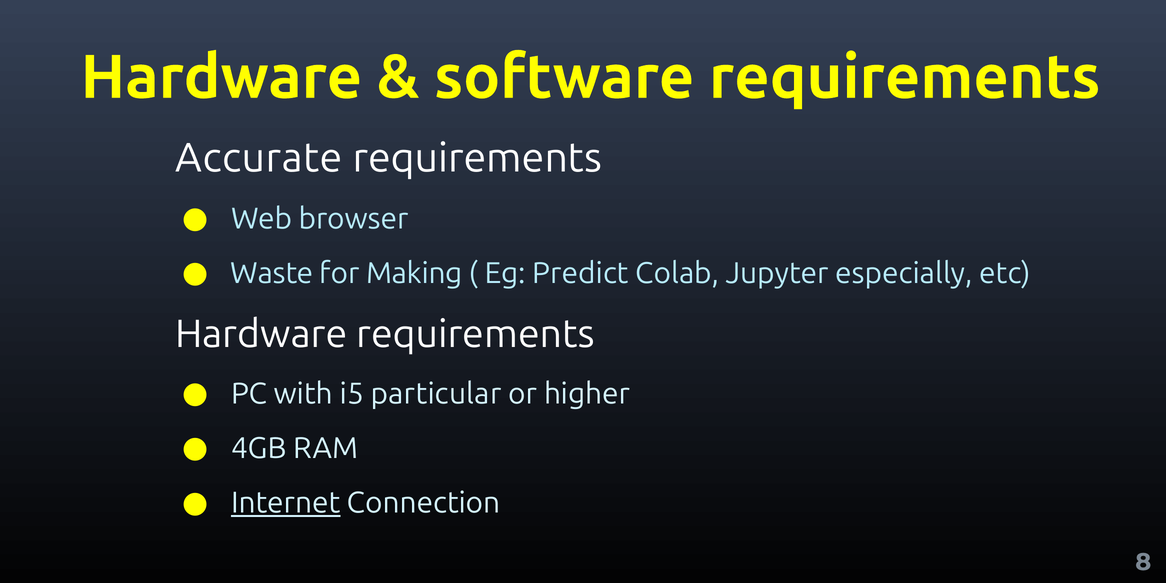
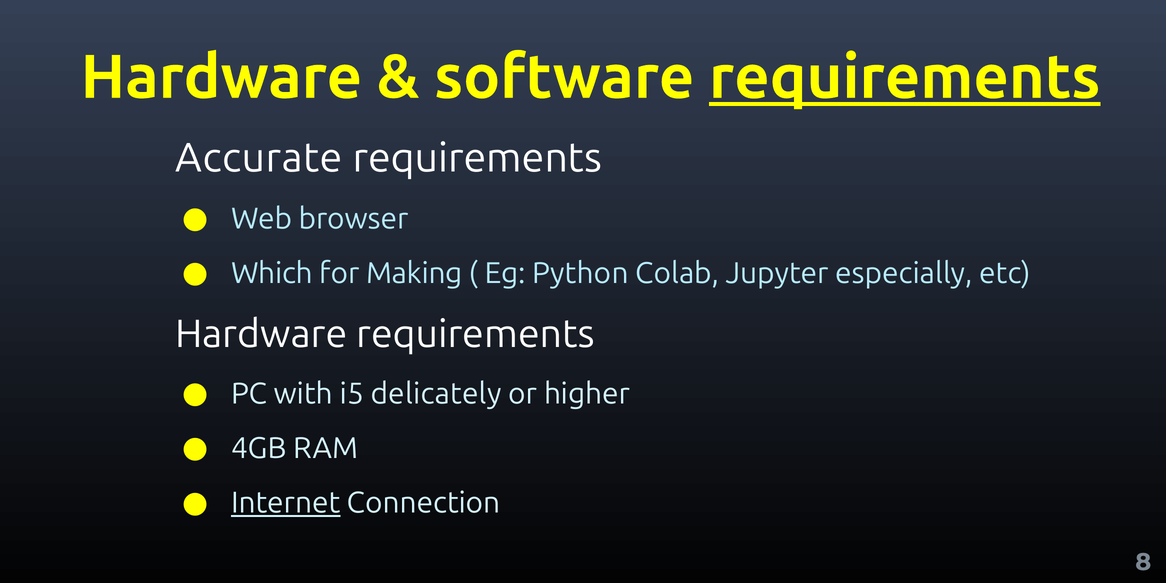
requirements at (905, 77) underline: none -> present
Waste: Waste -> Which
Predict: Predict -> Python
particular: particular -> delicately
